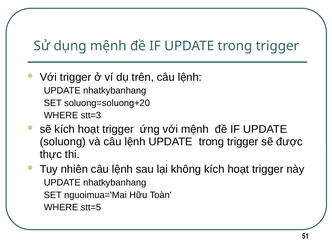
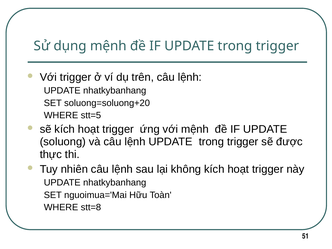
stt=3: stt=3 -> stt=5
stt=5: stt=5 -> stt=8
